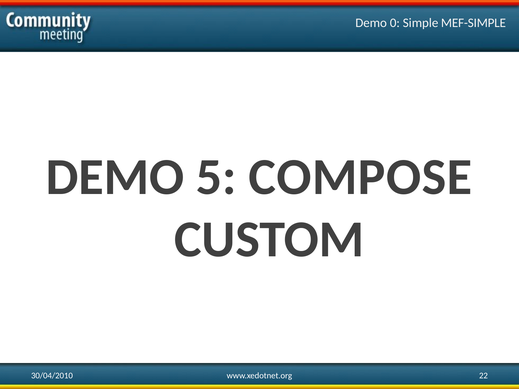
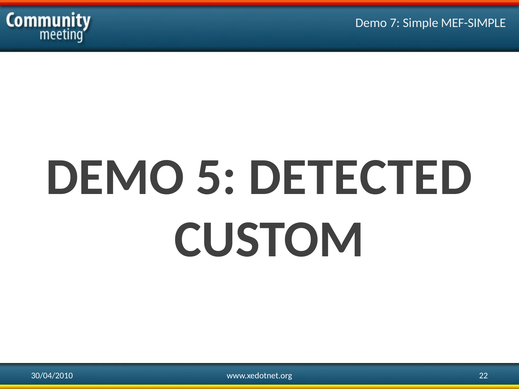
0: 0 -> 7
COMPOSE: COMPOSE -> DETECTED
